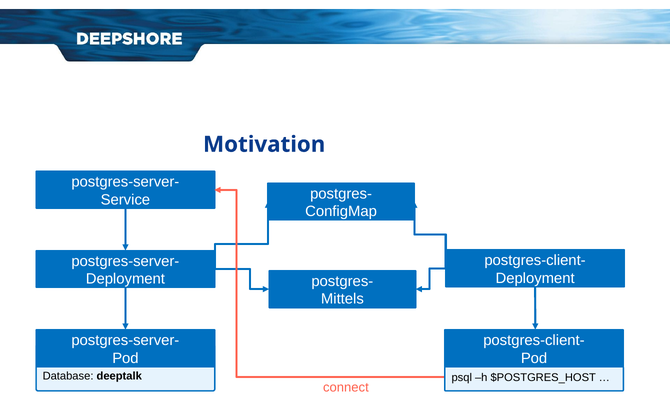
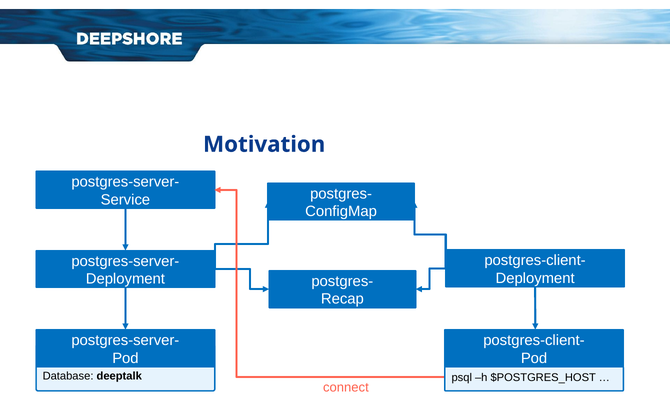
Mittels: Mittels -> Recap
